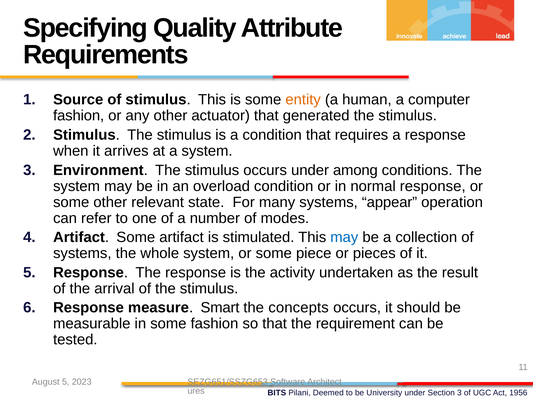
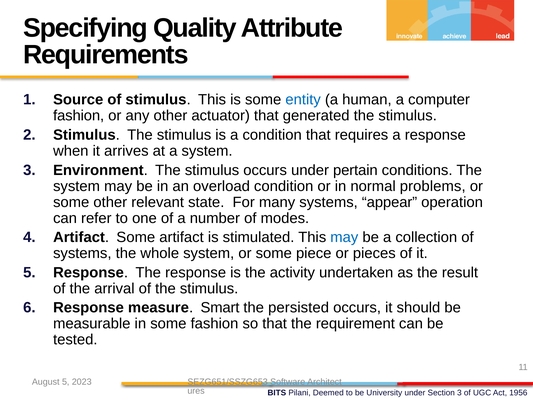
entity colour: orange -> blue
among: among -> pertain
normal response: response -> problems
concepts: concepts -> persisted
